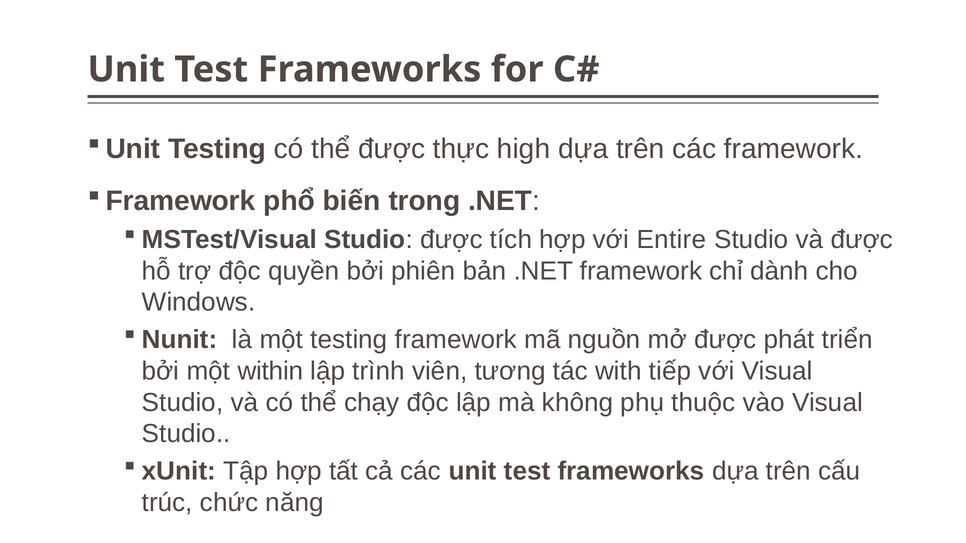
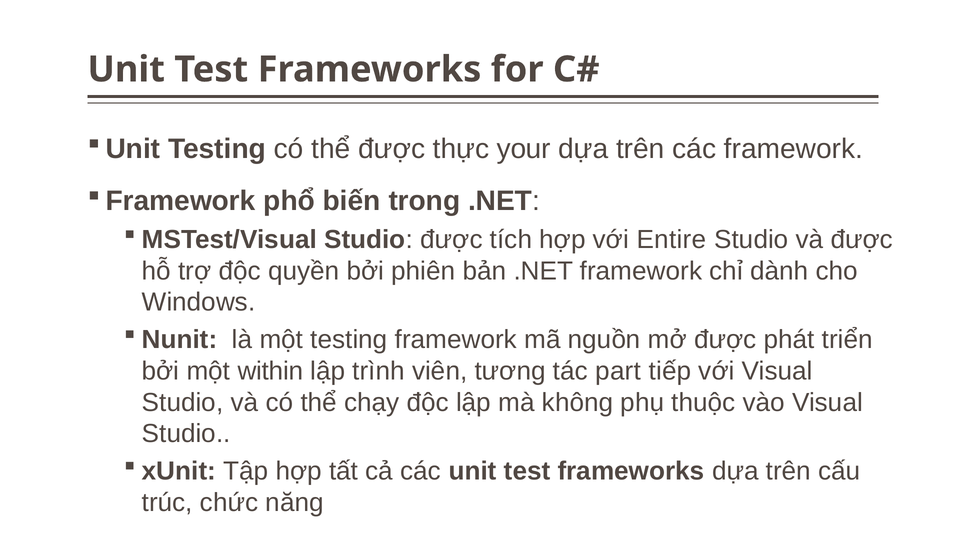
high: high -> your
with: with -> part
